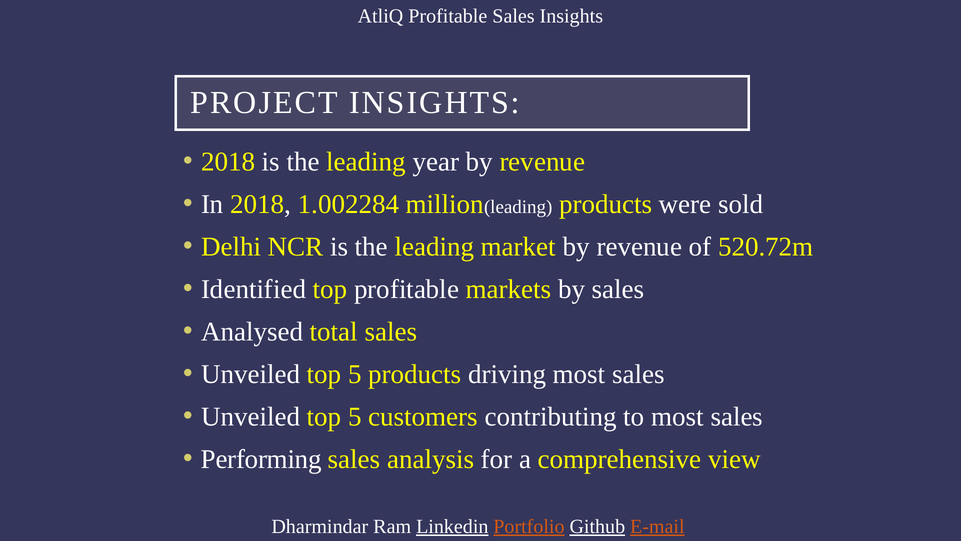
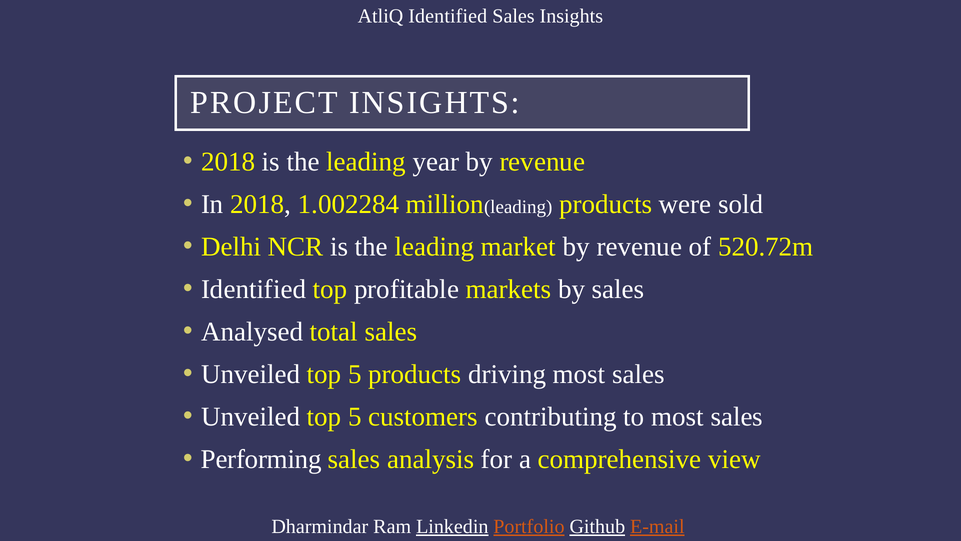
AtliQ Profitable: Profitable -> Identified
